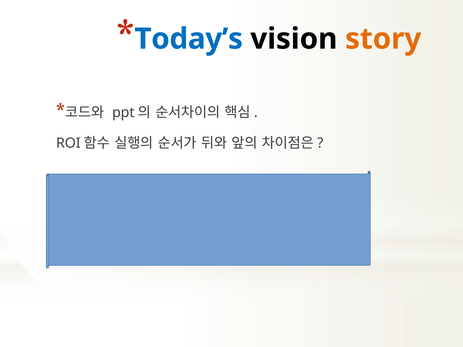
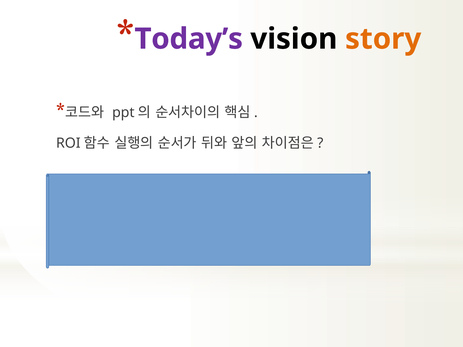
Today’s colour: blue -> purple
